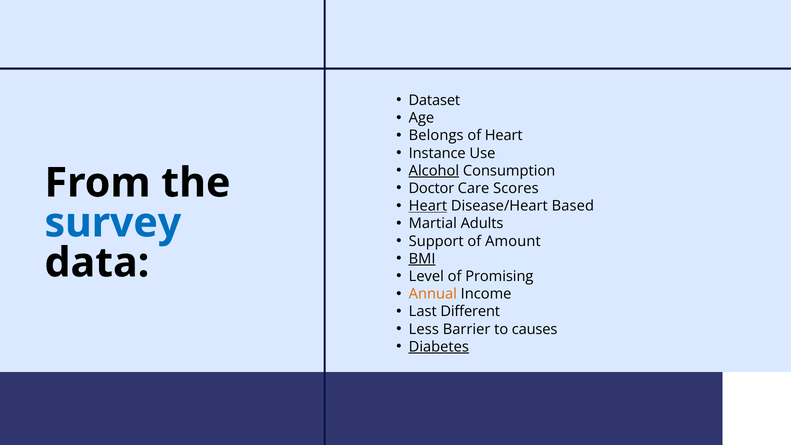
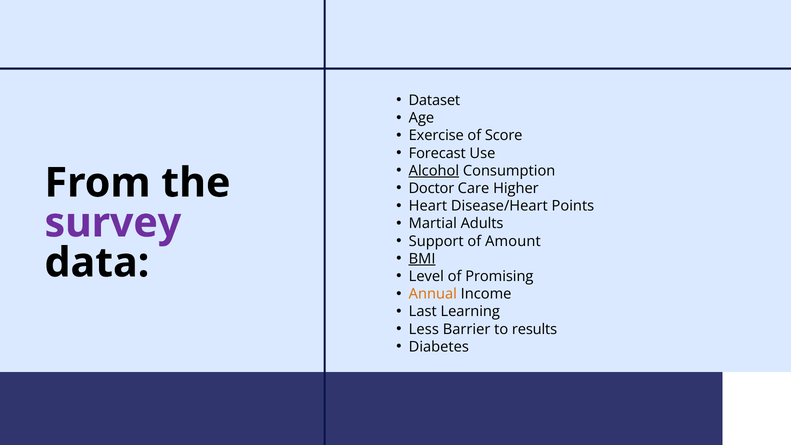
Belongs: Belongs -> Exercise
of Heart: Heart -> Score
Instance: Instance -> Forecast
Scores: Scores -> Higher
Heart at (428, 206) underline: present -> none
Based: Based -> Points
survey colour: blue -> purple
Different: Different -> Learning
causes: causes -> results
Diabetes underline: present -> none
